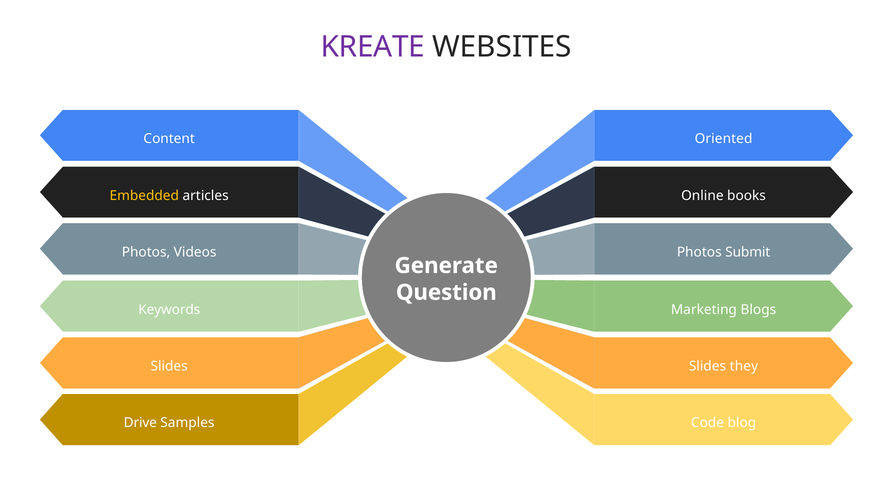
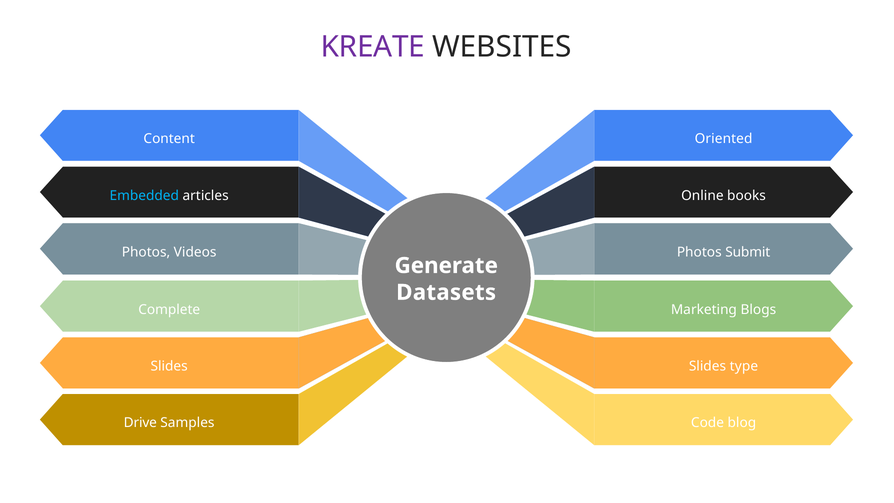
Embedded colour: yellow -> light blue
Question: Question -> Datasets
Keywords: Keywords -> Complete
they: they -> type
